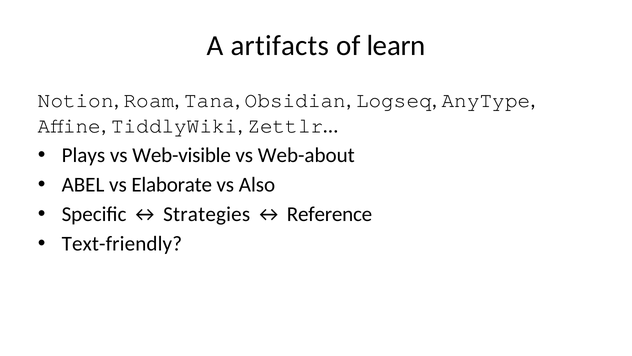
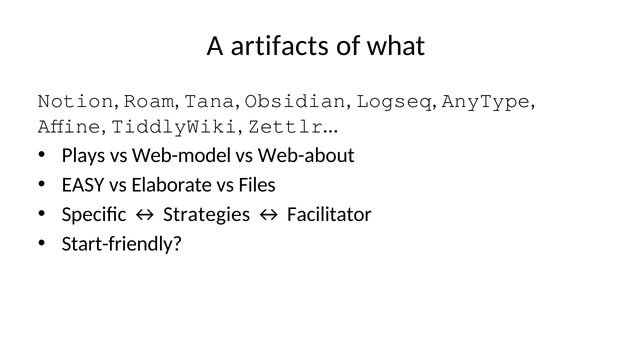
learn: learn -> what
Web-visible: Web-visible -> Web-model
ABEL: ABEL -> EASY
Also: Also -> Files
Reference: Reference -> Facilitator
Text-friendly: Text-friendly -> Start-friendly
